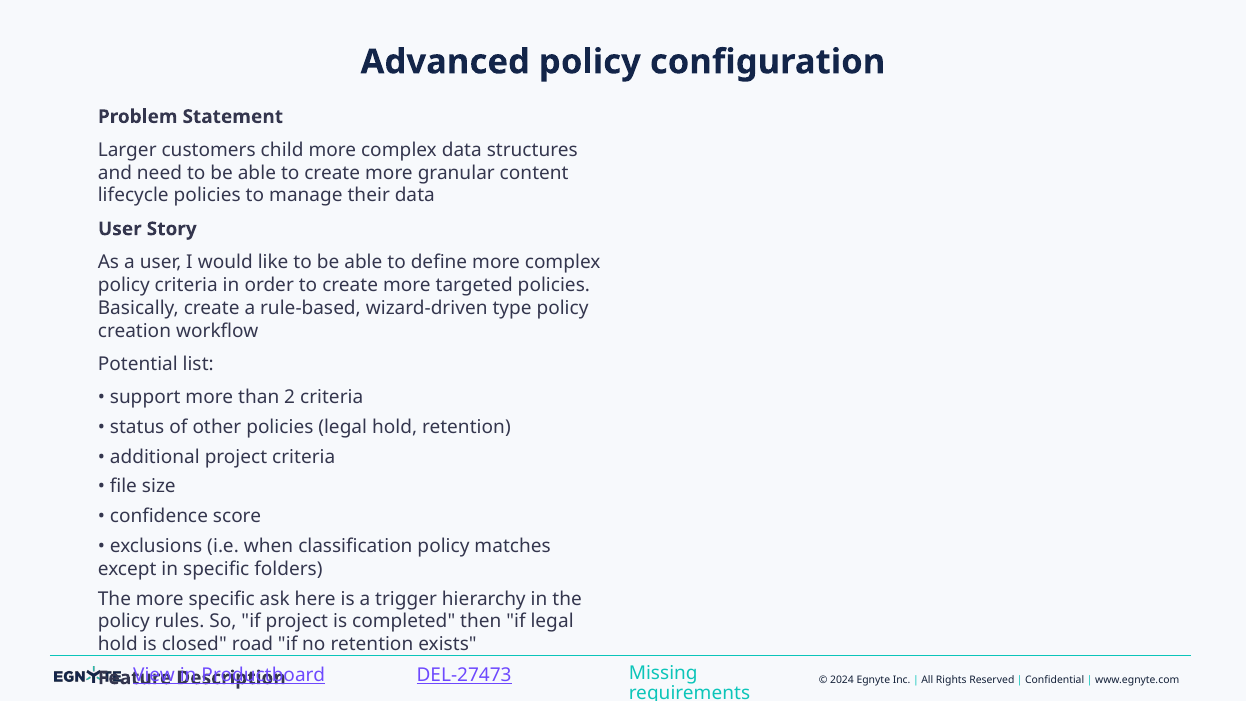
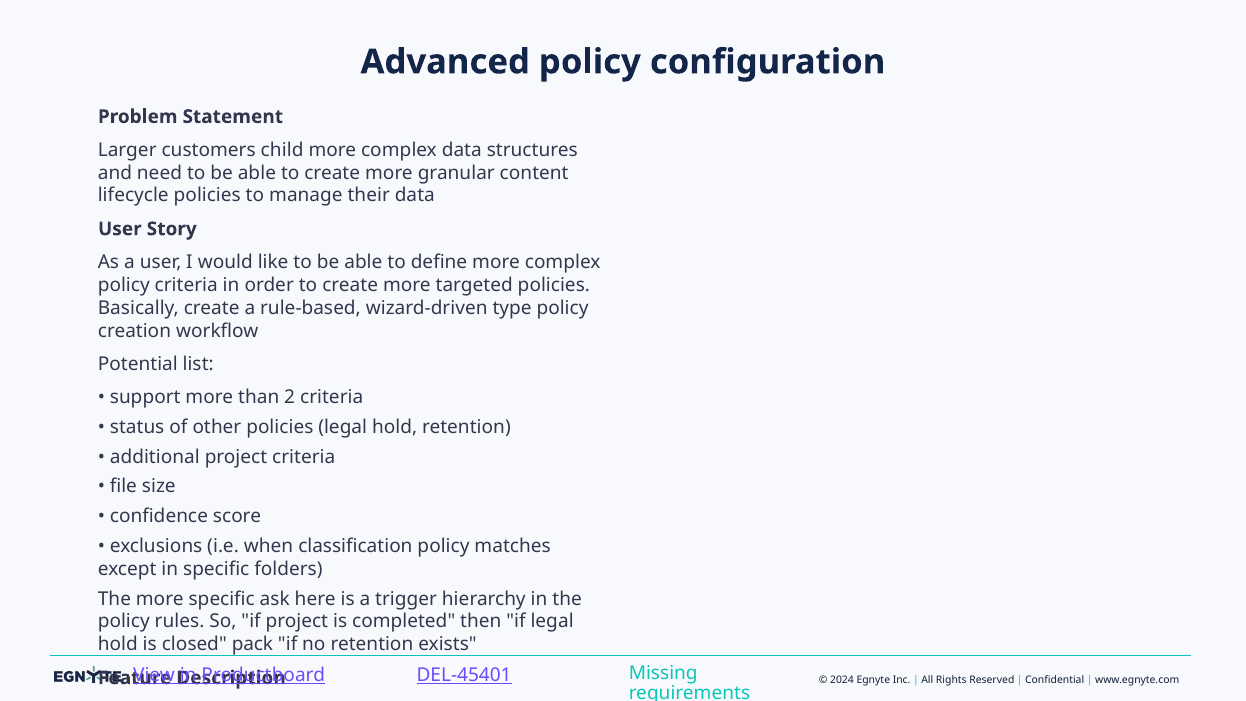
road: road -> pack
DEL-27473: DEL-27473 -> DEL-45401
